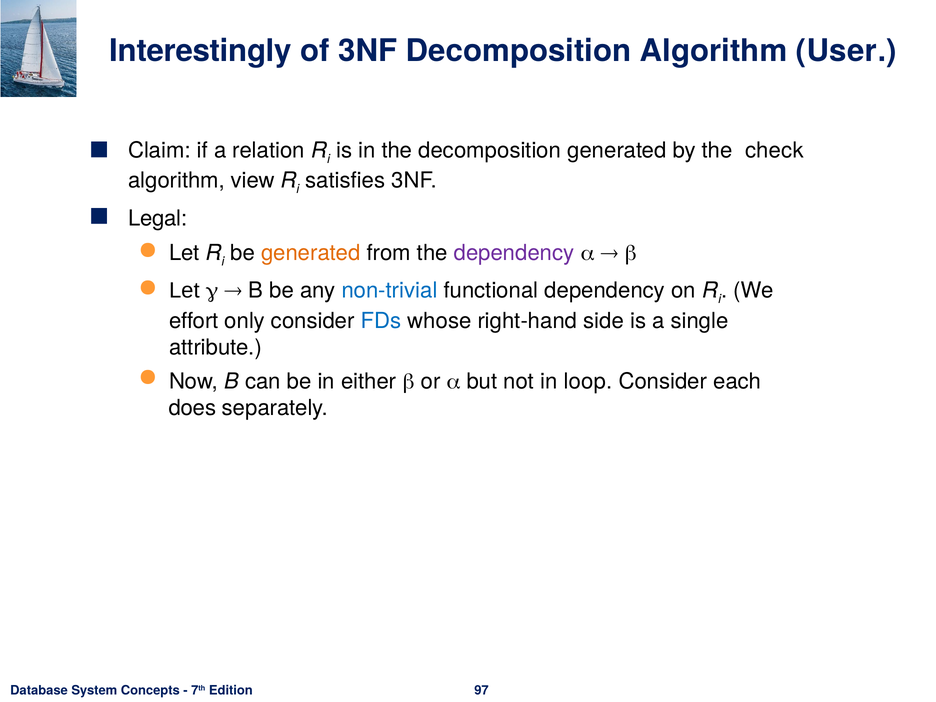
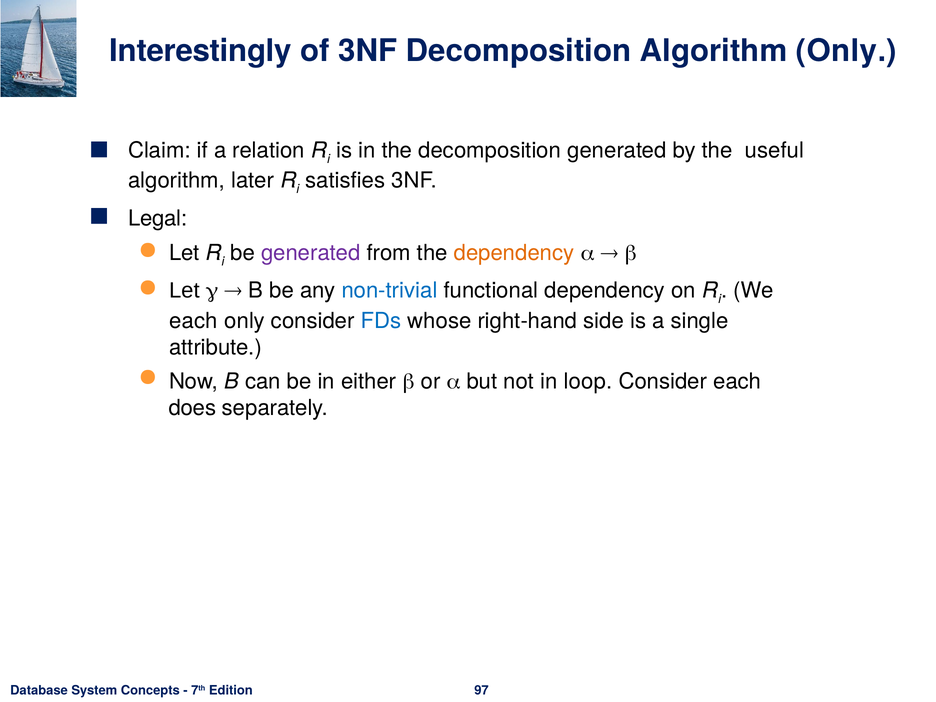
Algorithm User: User -> Only
check: check -> useful
view: view -> later
generated at (311, 253) colour: orange -> purple
dependency at (514, 253) colour: purple -> orange
effort at (194, 321): effort -> each
